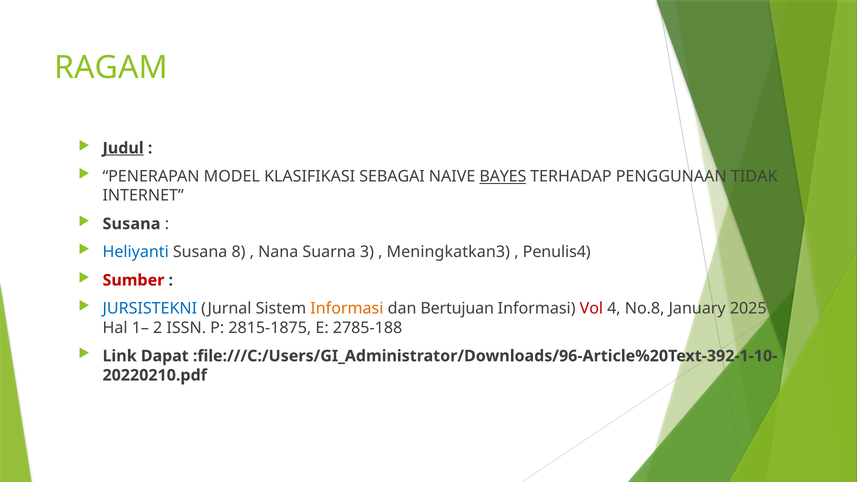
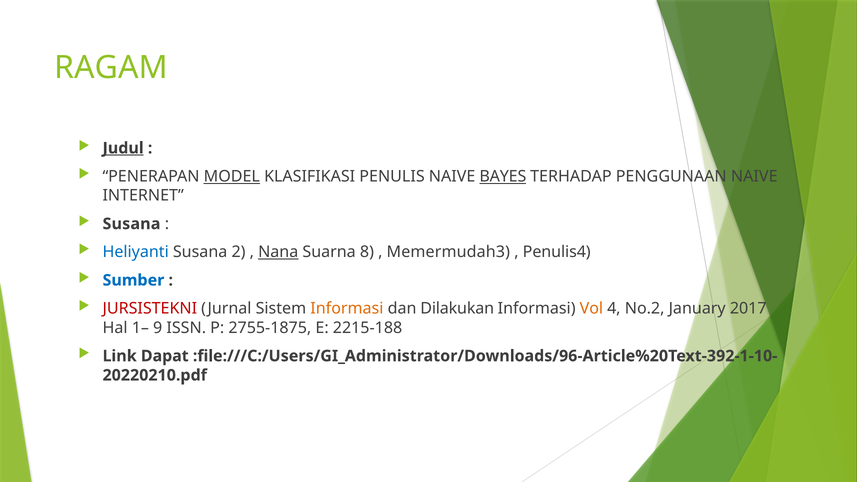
MODEL underline: none -> present
SEBAGAI: SEBAGAI -> PENULIS
PENGGUNAAN TIDAK: TIDAK -> NAIVE
8: 8 -> 2
Nana underline: none -> present
3: 3 -> 8
Meningkatkan3: Meningkatkan3 -> Memermudah3
Sumber colour: red -> blue
JURSISTEKNI colour: blue -> red
Bertujuan: Bertujuan -> Dilakukan
Vol colour: red -> orange
No.8: No.8 -> No.2
2025: 2025 -> 2017
2: 2 -> 9
2815-1875: 2815-1875 -> 2755-1875
2785-188: 2785-188 -> 2215-188
